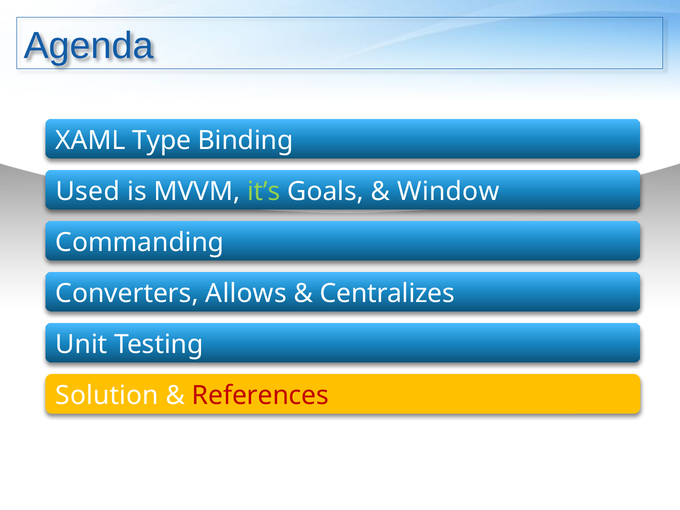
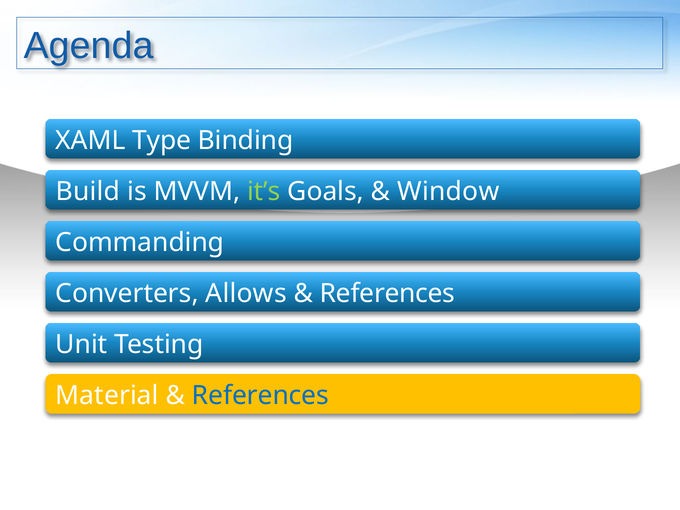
Used: Used -> Build
Centralizes at (387, 294): Centralizes -> References
Solution: Solution -> Material
References at (260, 396) colour: red -> blue
